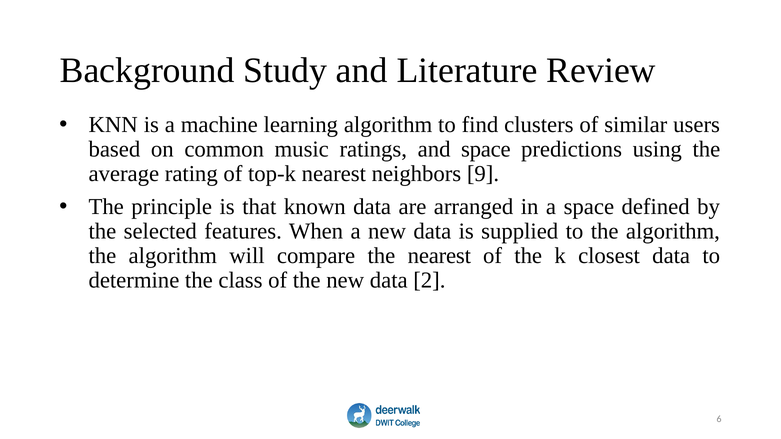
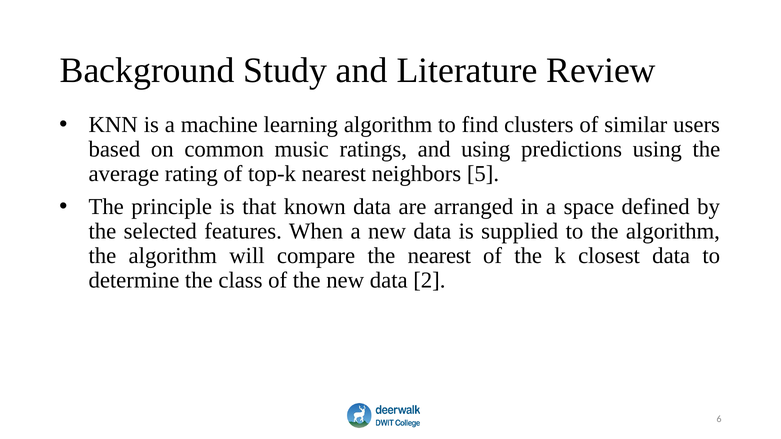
and space: space -> using
9: 9 -> 5
